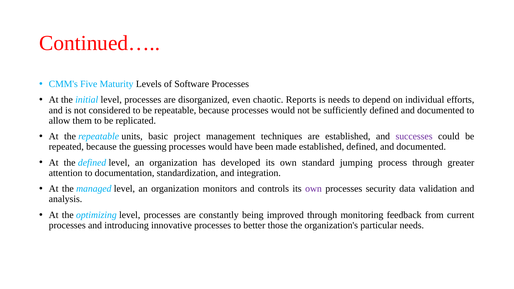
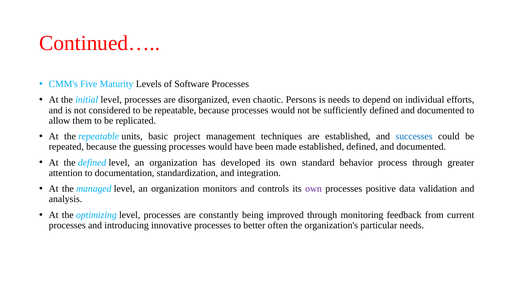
Reports: Reports -> Persons
successes colour: purple -> blue
jumping: jumping -> behavior
security: security -> positive
those: those -> often
